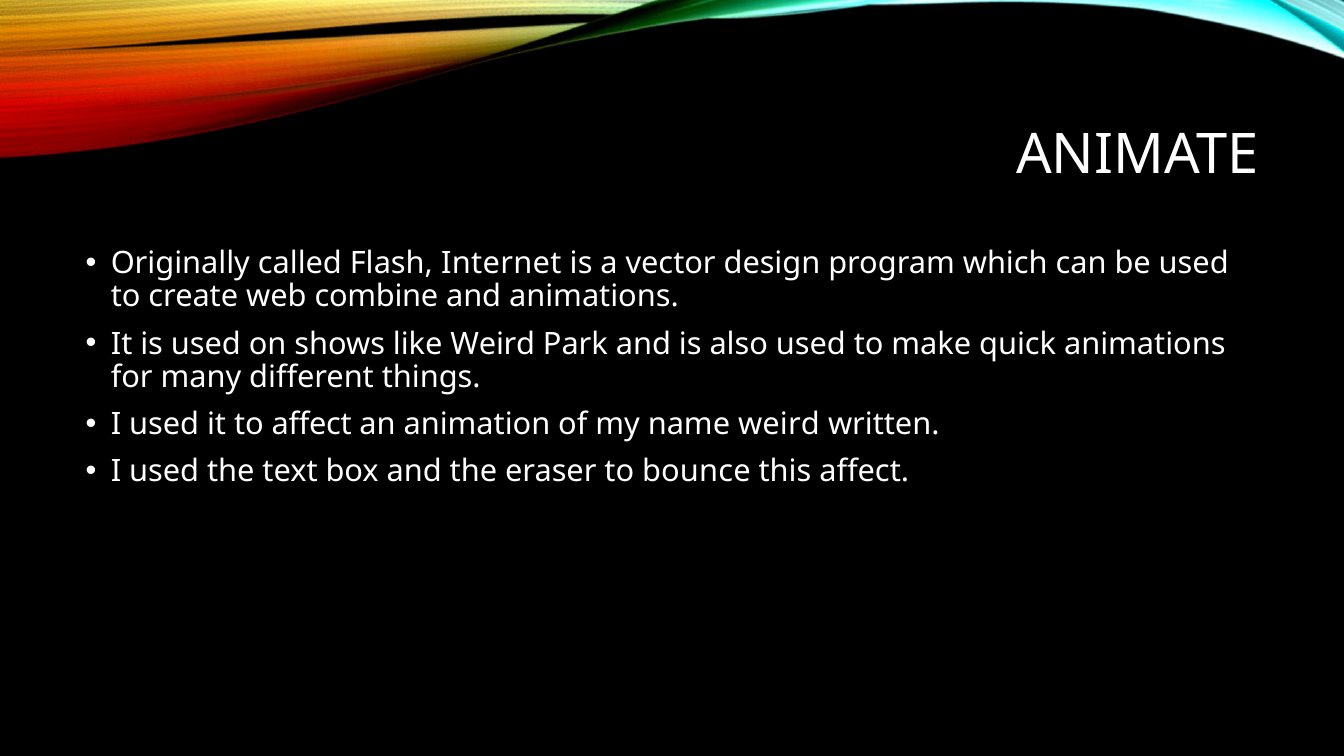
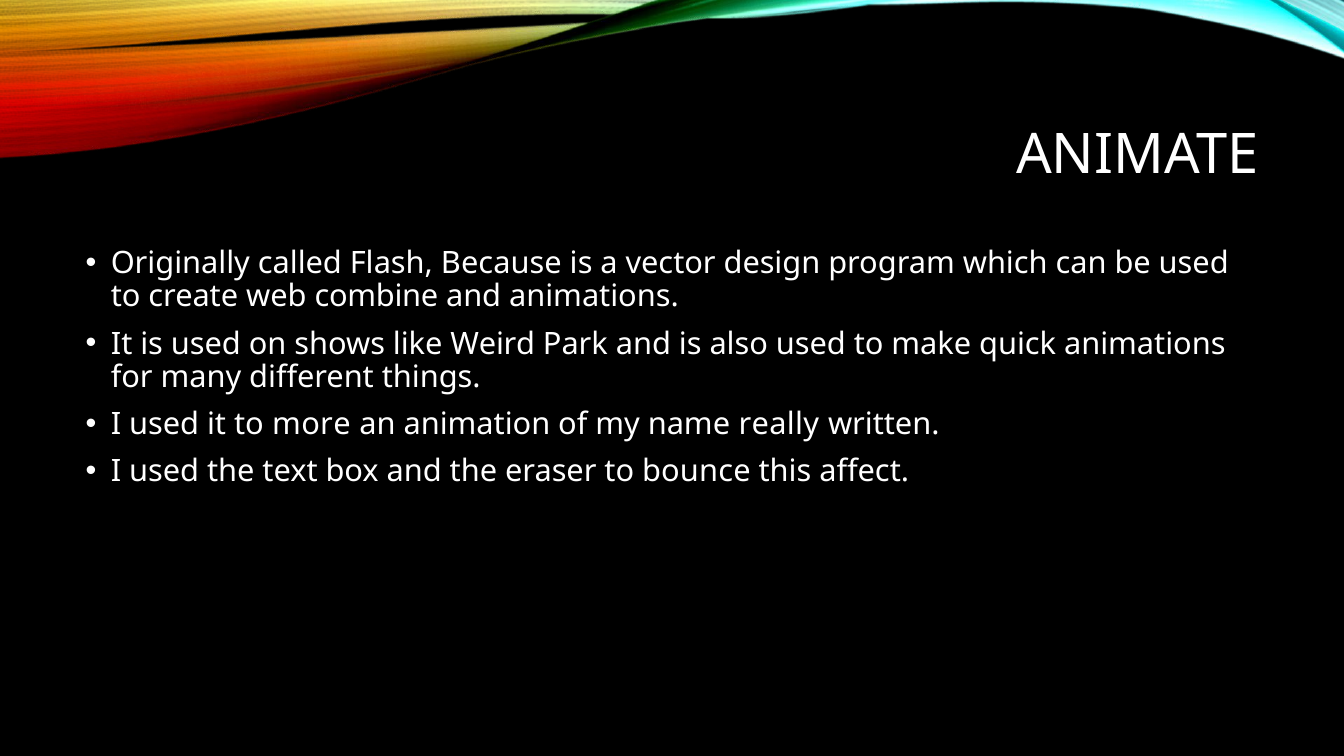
Internet: Internet -> Because
to affect: affect -> more
name weird: weird -> really
